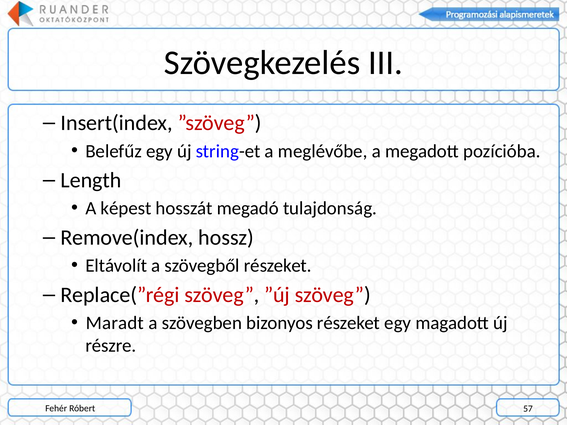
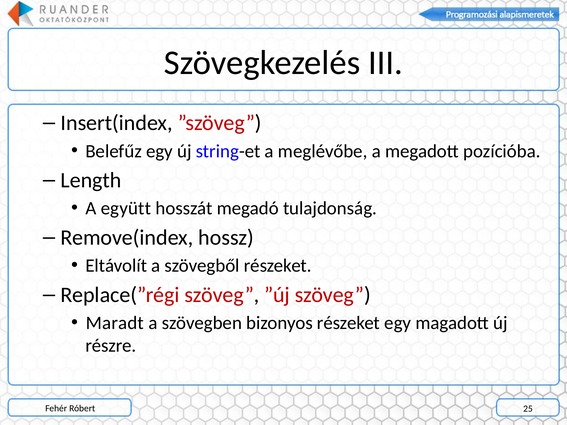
képest: képest -> együtt
57: 57 -> 25
